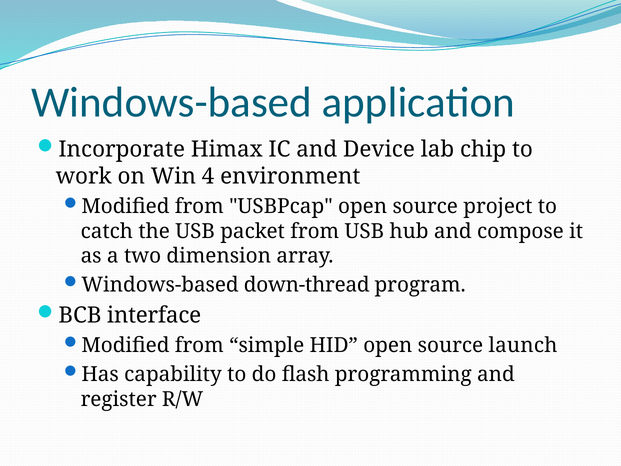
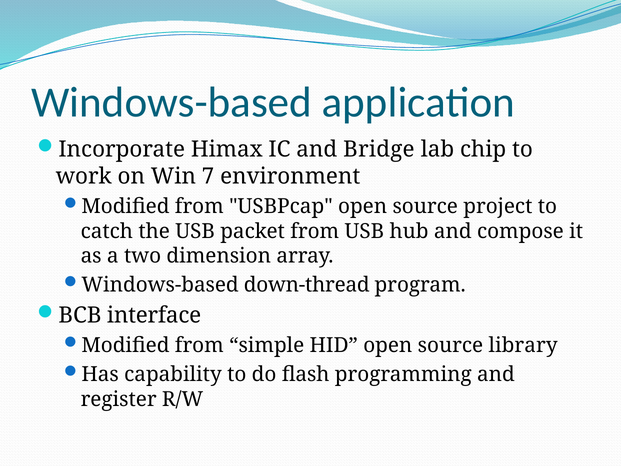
Device: Device -> Bridge
4: 4 -> 7
launch: launch -> library
